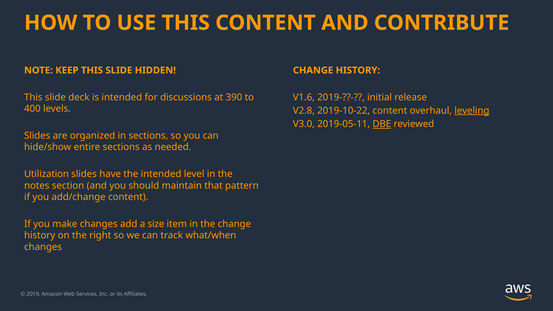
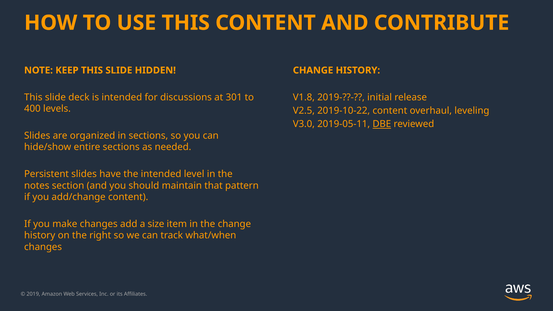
390: 390 -> 301
V1.6: V1.6 -> V1.8
V2.8: V2.8 -> V2.5
leveling underline: present -> none
Utilization: Utilization -> Persistent
